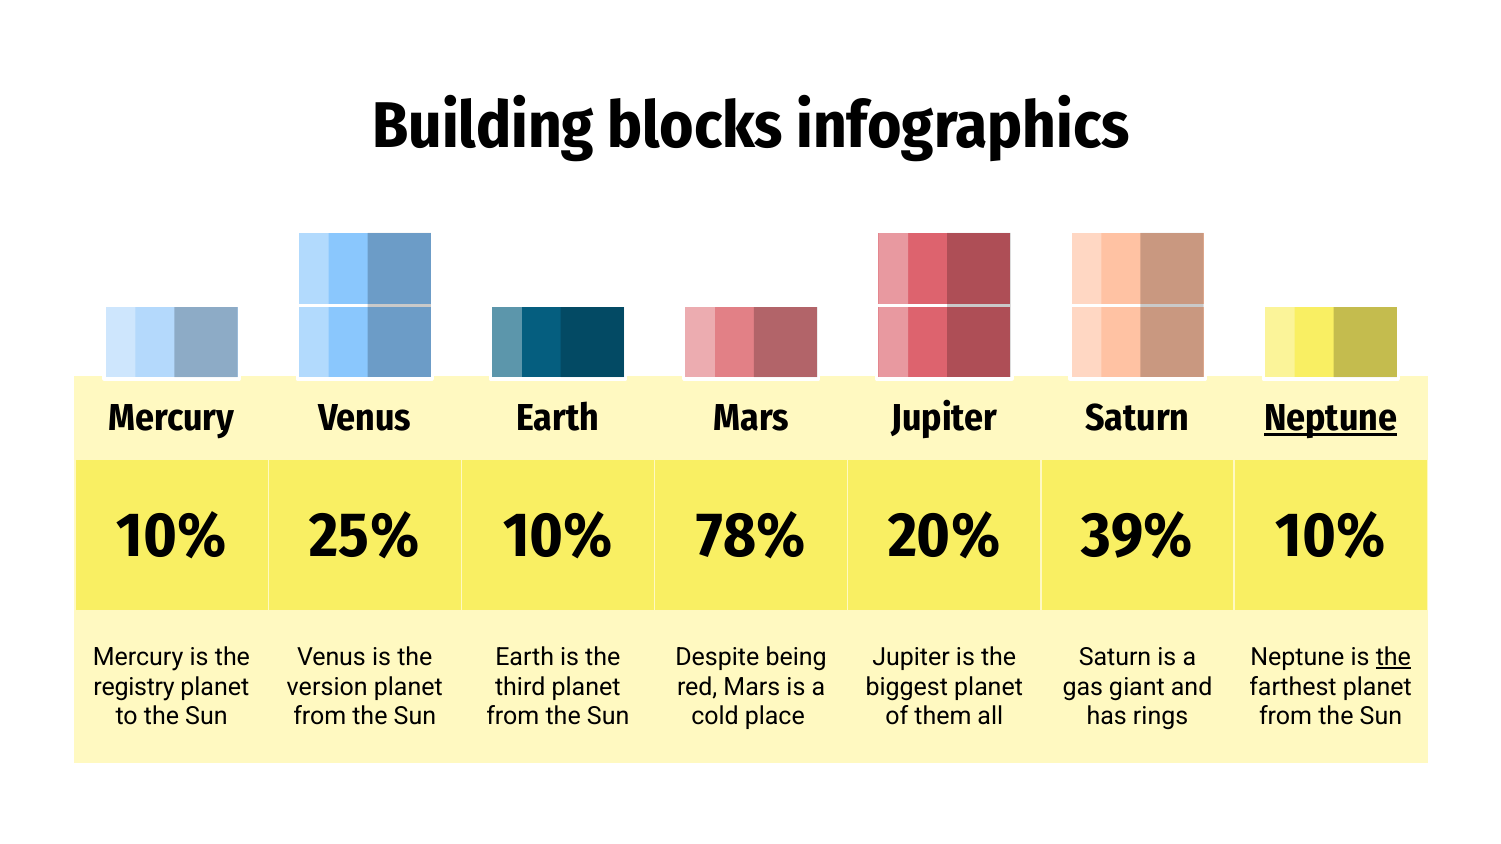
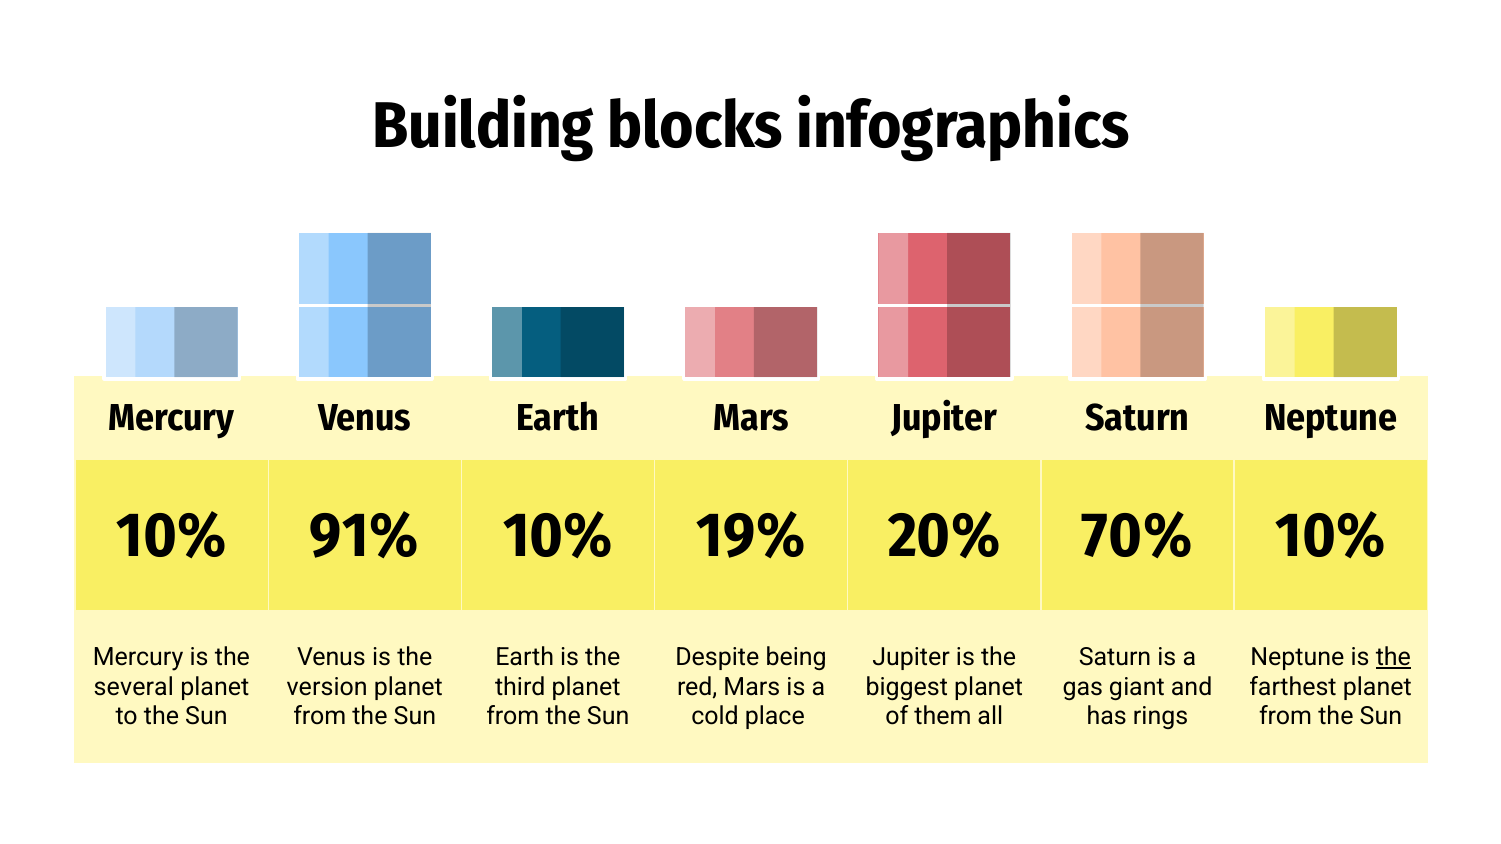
Neptune at (1331, 419) underline: present -> none
25%: 25% -> 91%
78%: 78% -> 19%
39%: 39% -> 70%
registry: registry -> several
